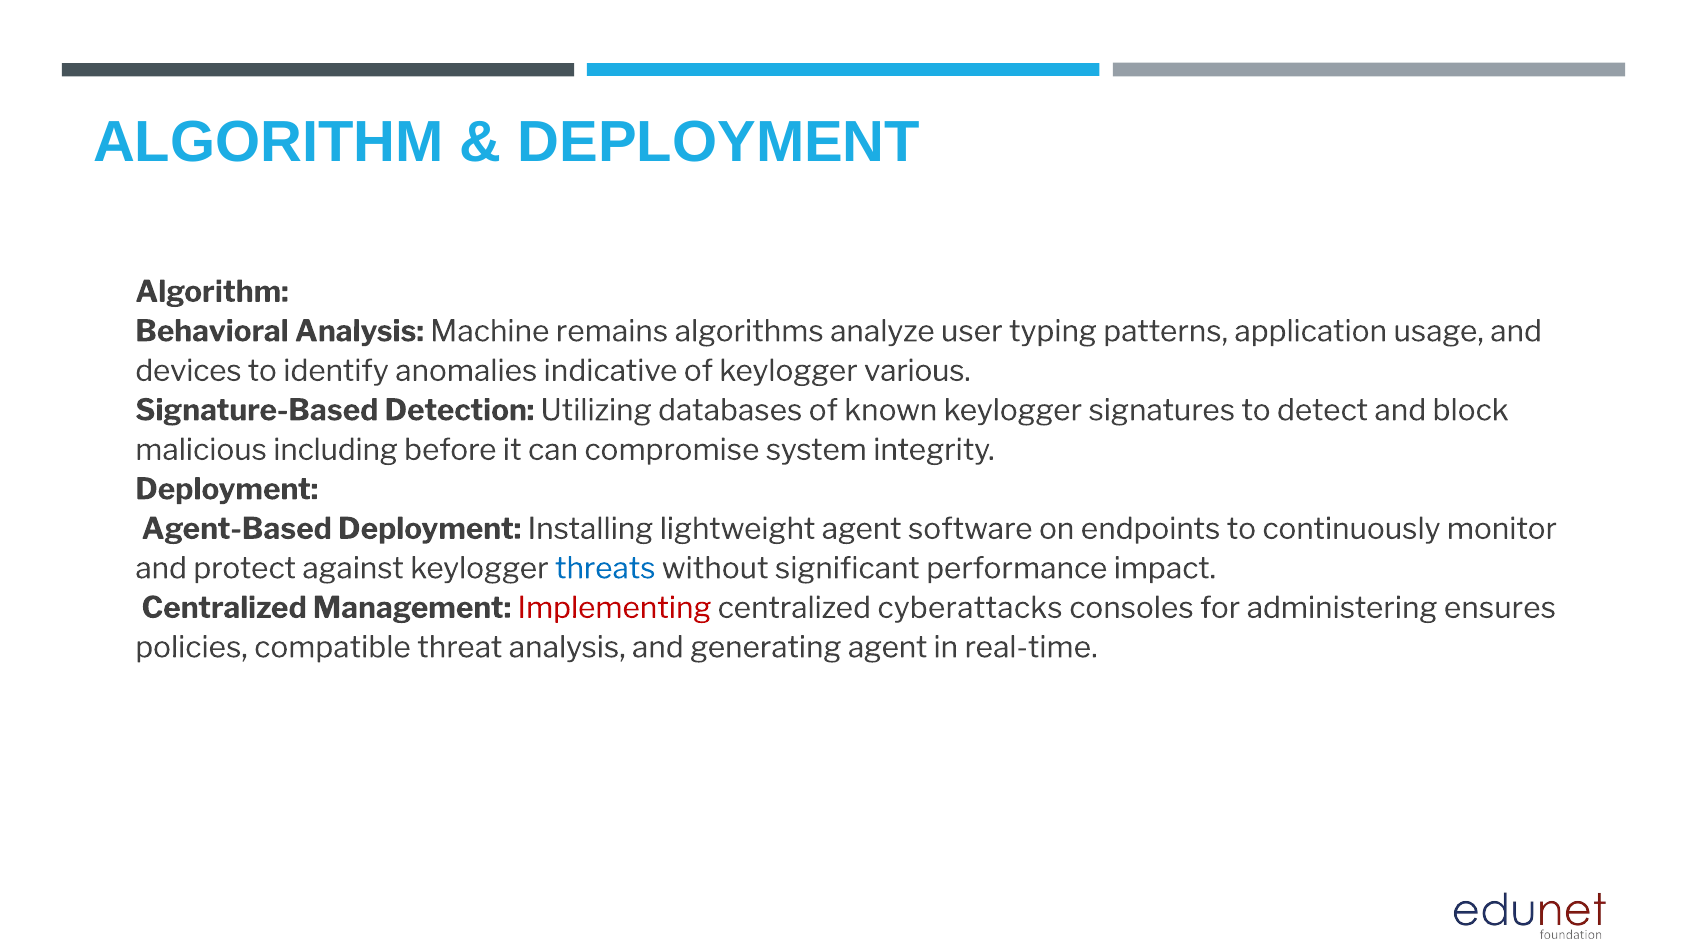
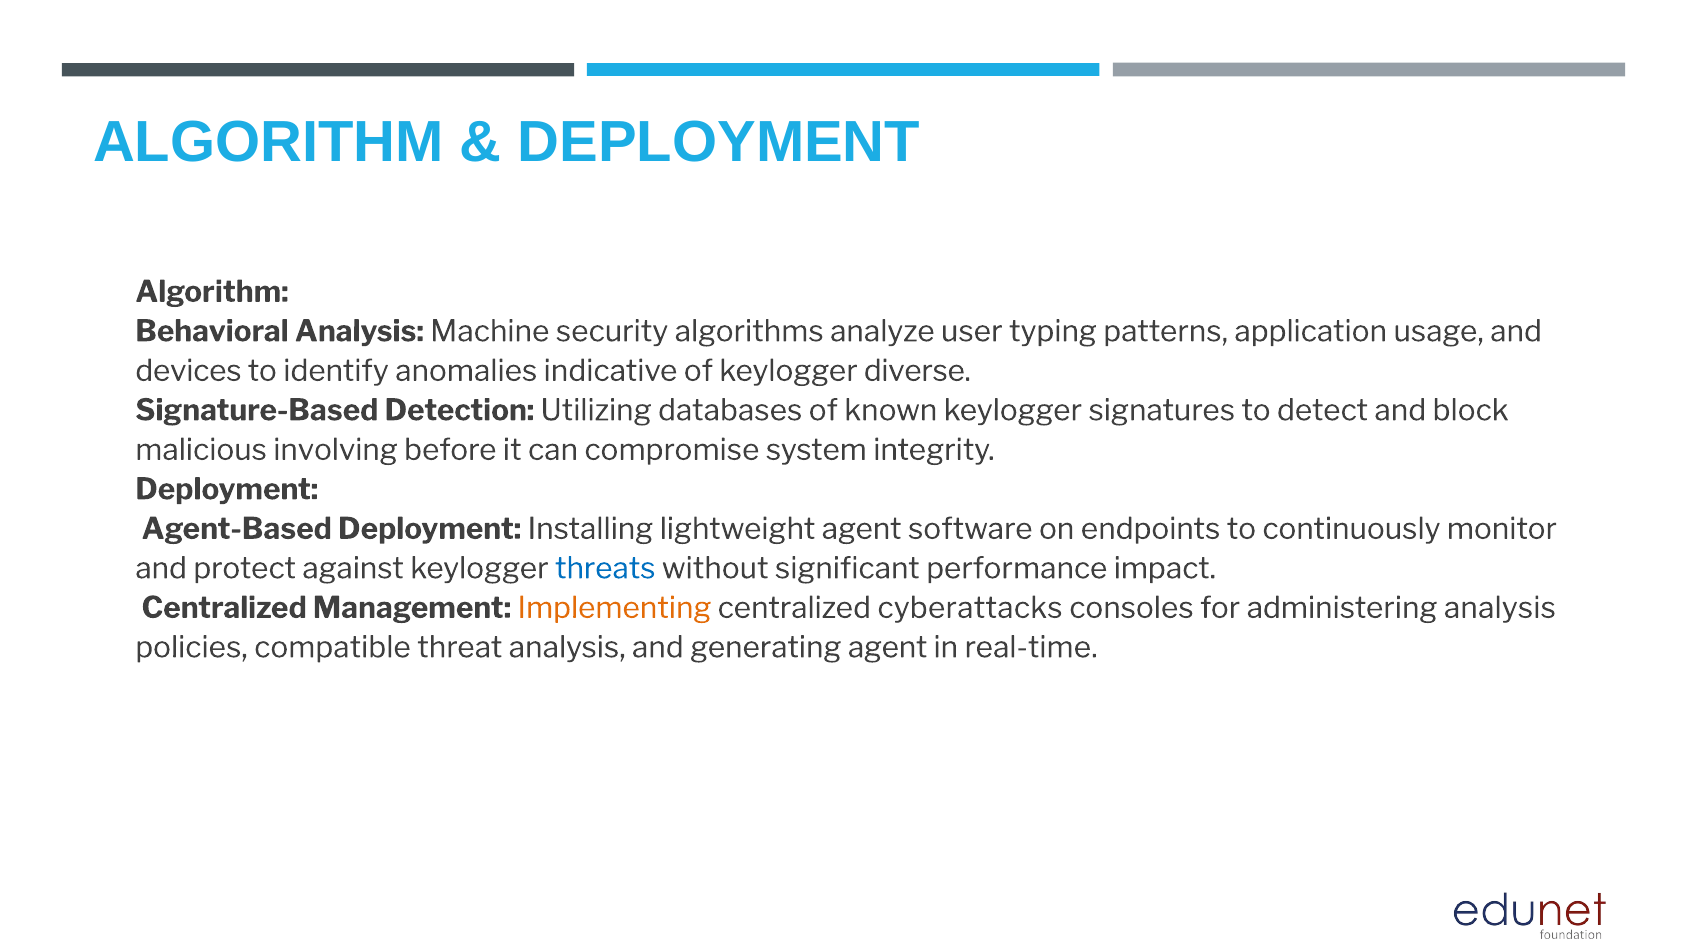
remains: remains -> security
various: various -> diverse
including: including -> involving
Implementing colour: red -> orange
administering ensures: ensures -> analysis
